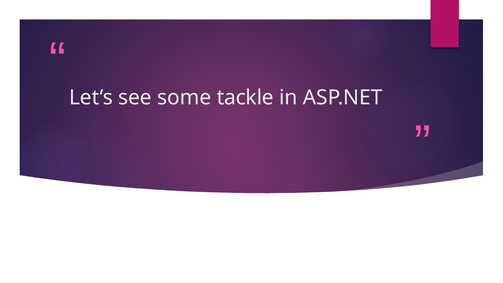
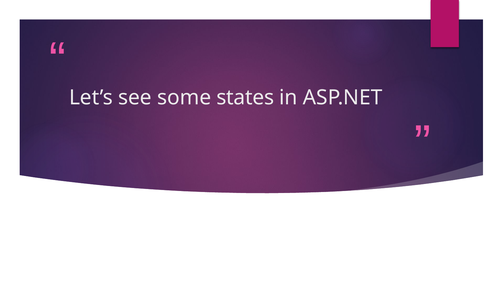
tackle: tackle -> states
